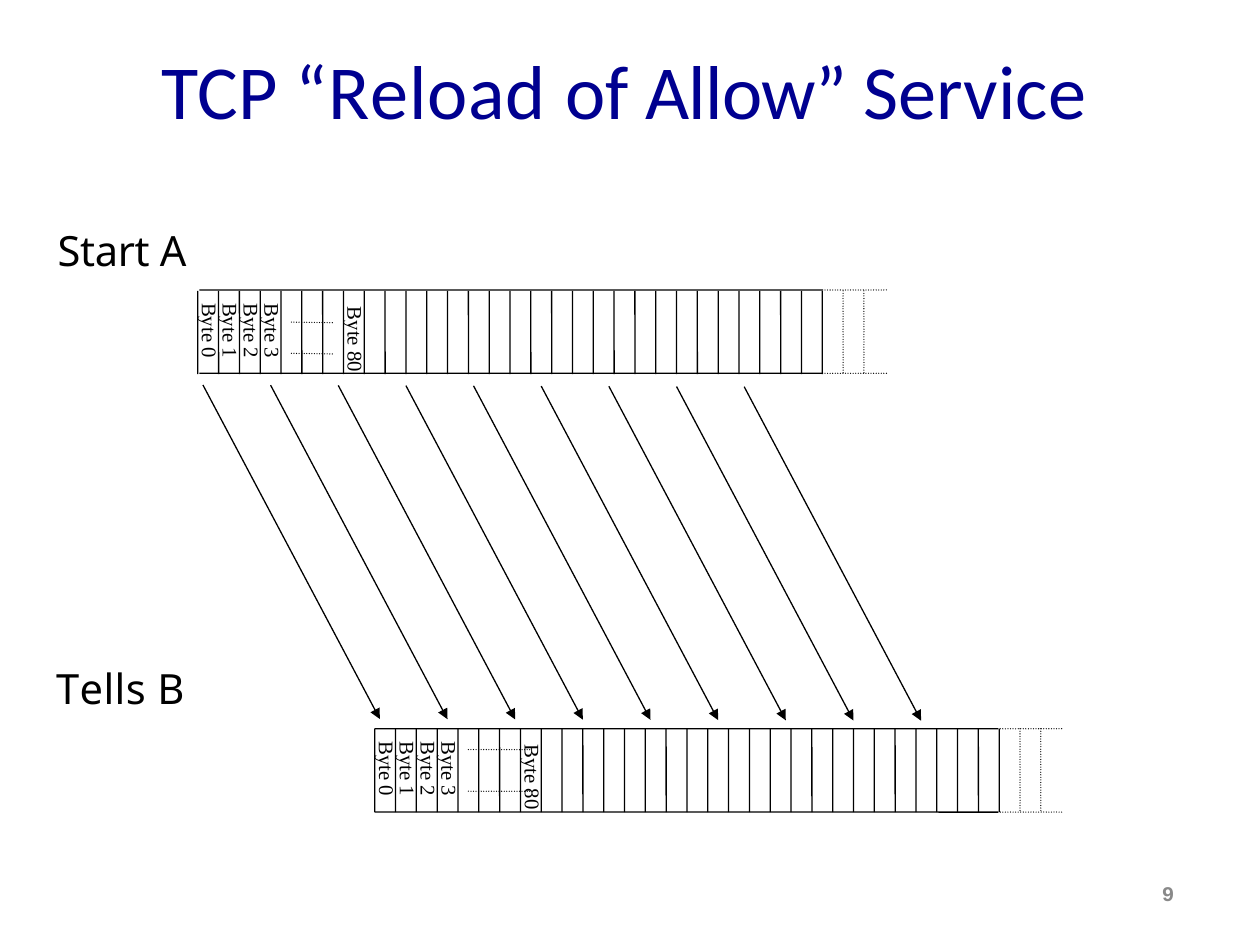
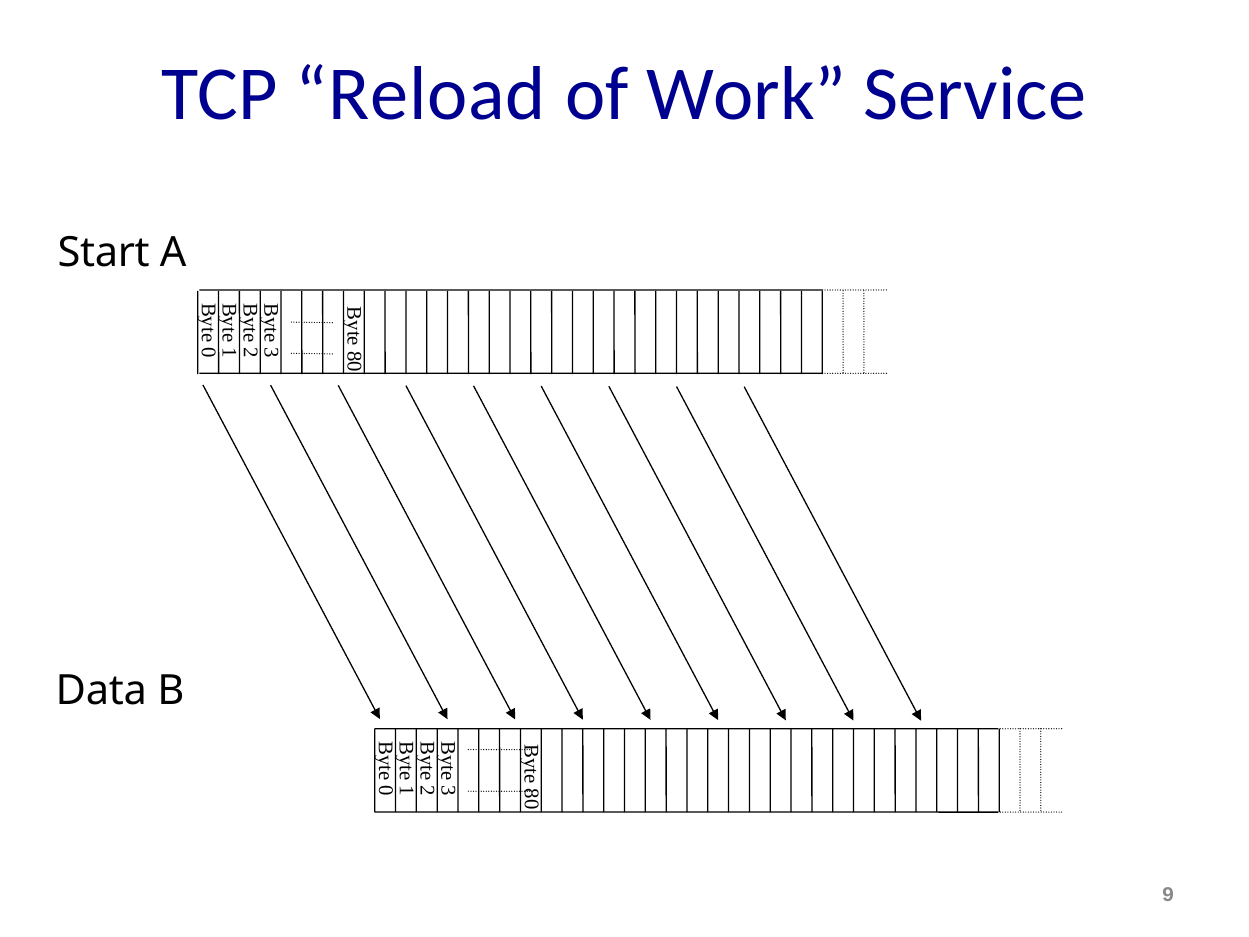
Allow: Allow -> Work
Tells: Tells -> Data
